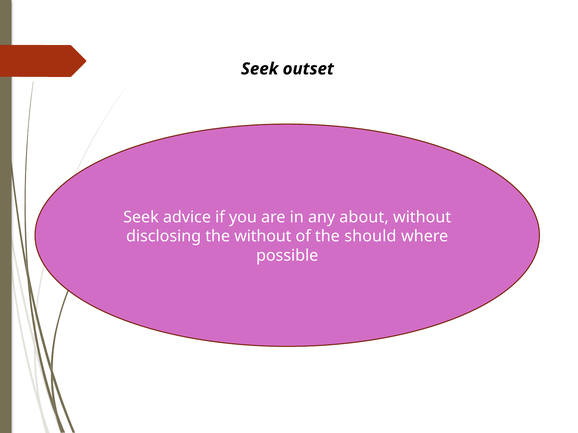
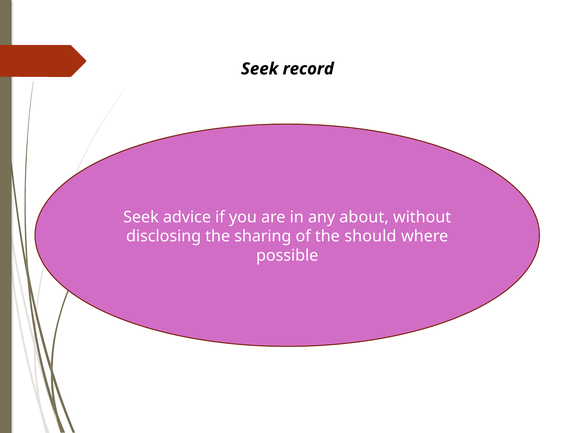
outset: outset -> record
the without: without -> sharing
